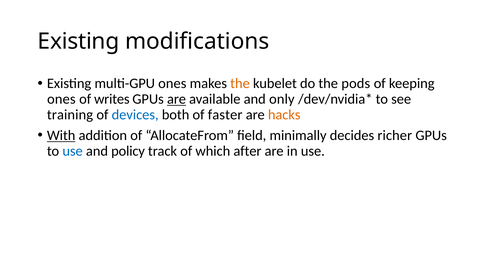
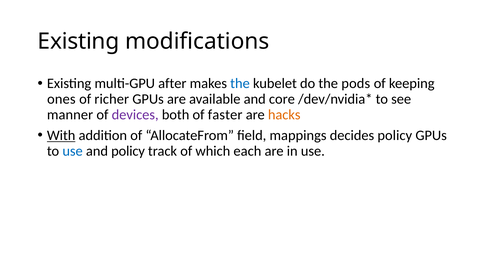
multi-GPU ones: ones -> after
the at (240, 84) colour: orange -> blue
writes: writes -> richer
are at (176, 99) underline: present -> none
only: only -> core
training: training -> manner
devices colour: blue -> purple
minimally: minimally -> mappings
decides richer: richer -> policy
after: after -> each
